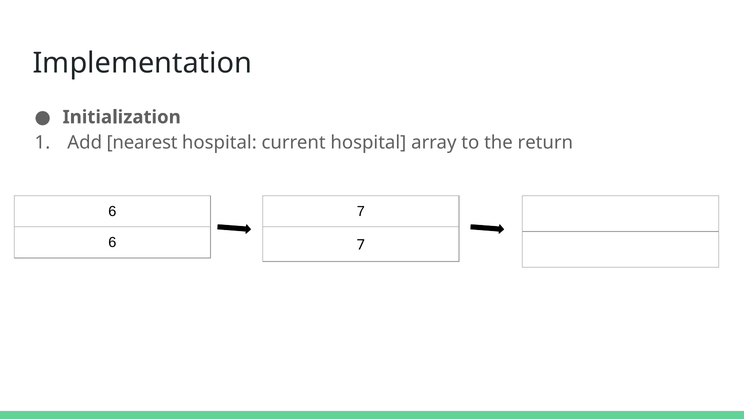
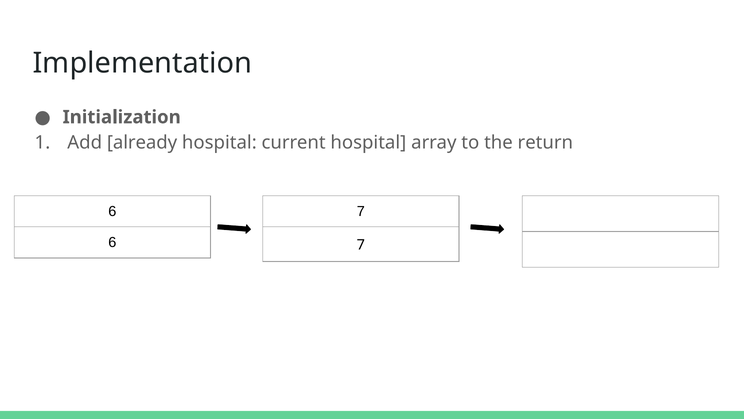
nearest: nearest -> already
